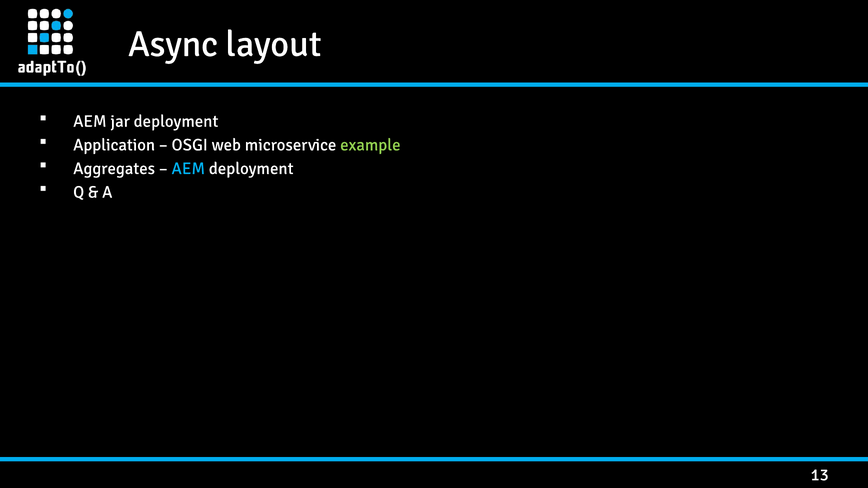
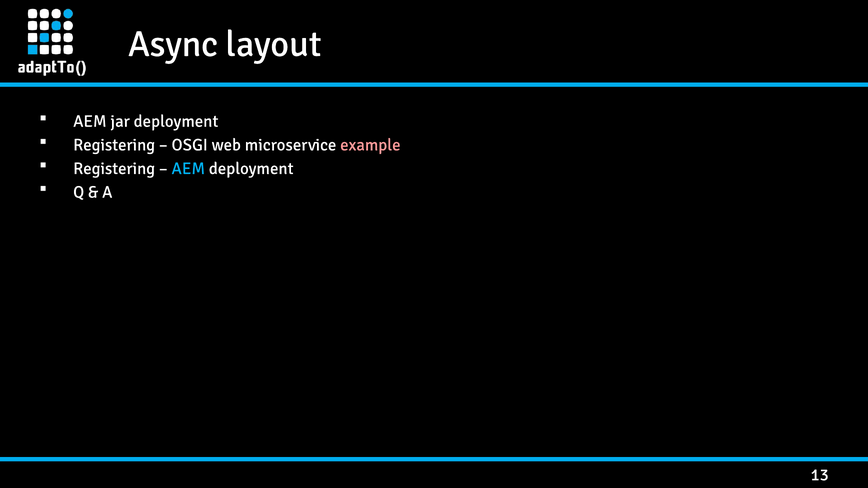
Application at (114, 145): Application -> Registering
example colour: light green -> pink
Aggregates at (114, 169): Aggregates -> Registering
